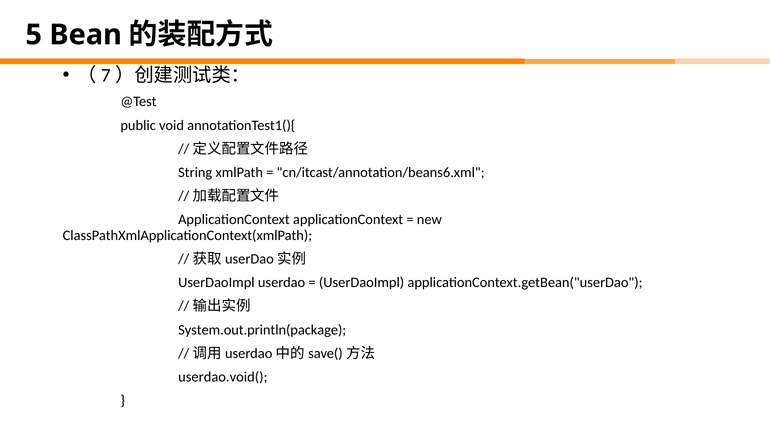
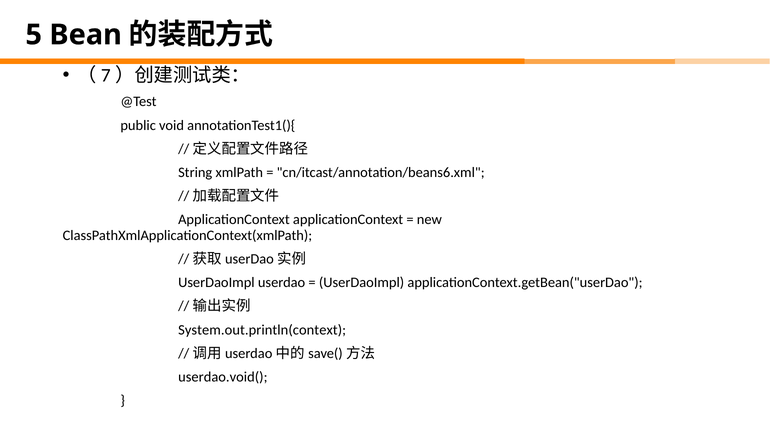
System.out.println(package: System.out.println(package -> System.out.println(context
